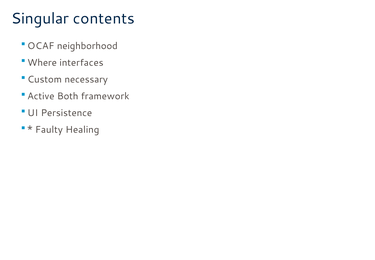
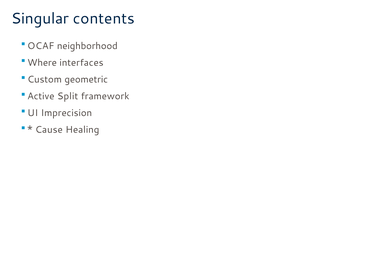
necessary: necessary -> geometric
Both: Both -> Split
Persistence: Persistence -> Imprecision
Faulty: Faulty -> Cause
